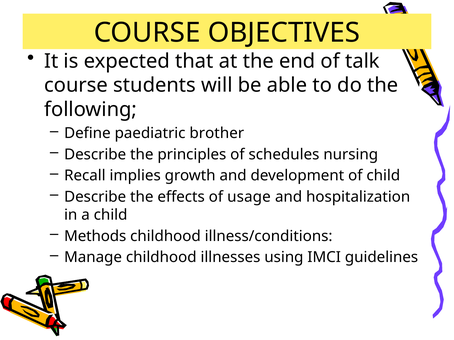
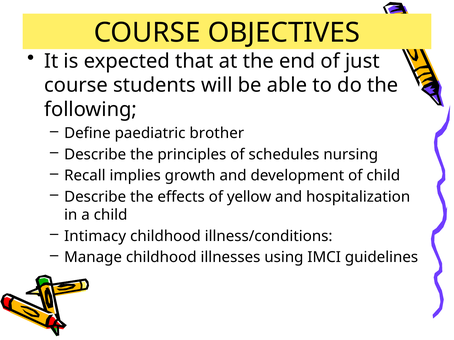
talk: talk -> just
usage: usage -> yellow
Methods: Methods -> Intimacy
